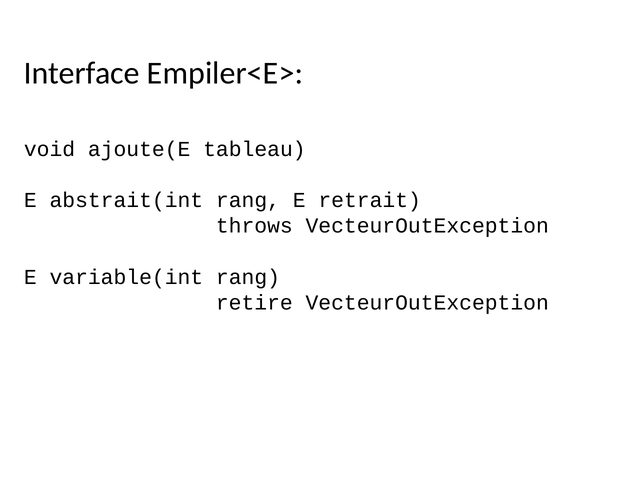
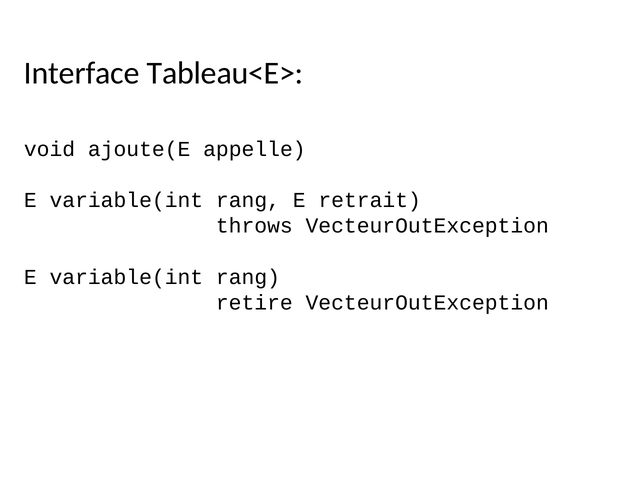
Empiler<E>: Empiler<E> -> Tableau<E>
tableau: tableau -> appelle
abstrait(int at (126, 200): abstrait(int -> variable(int
